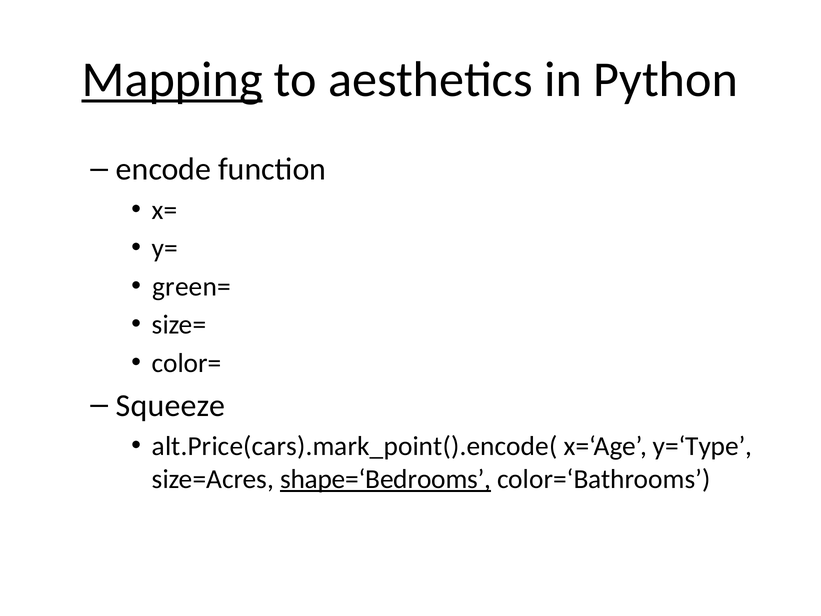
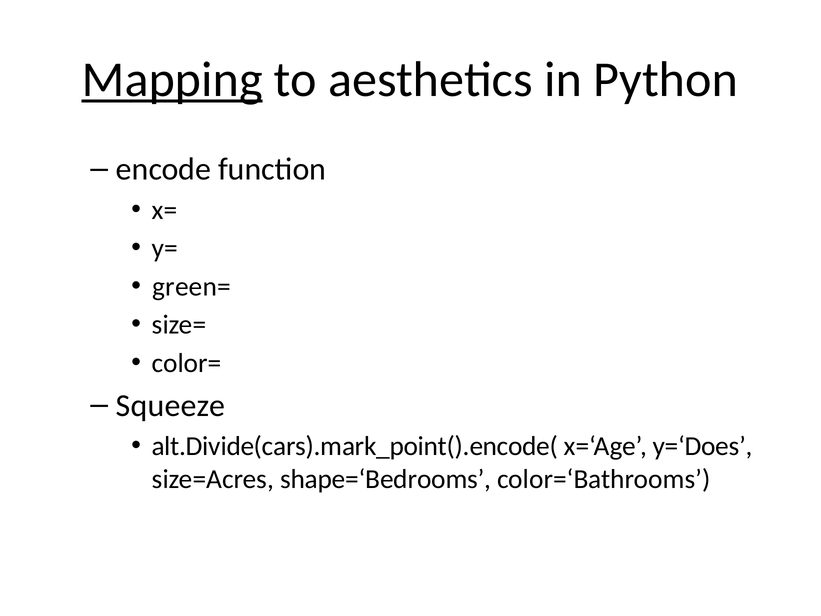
alt.Price(cars).mark_point().encode(: alt.Price(cars).mark_point().encode( -> alt.Divide(cars).mark_point().encode(
y=‘Type: y=‘Type -> y=‘Does
shape=‘Bedrooms underline: present -> none
